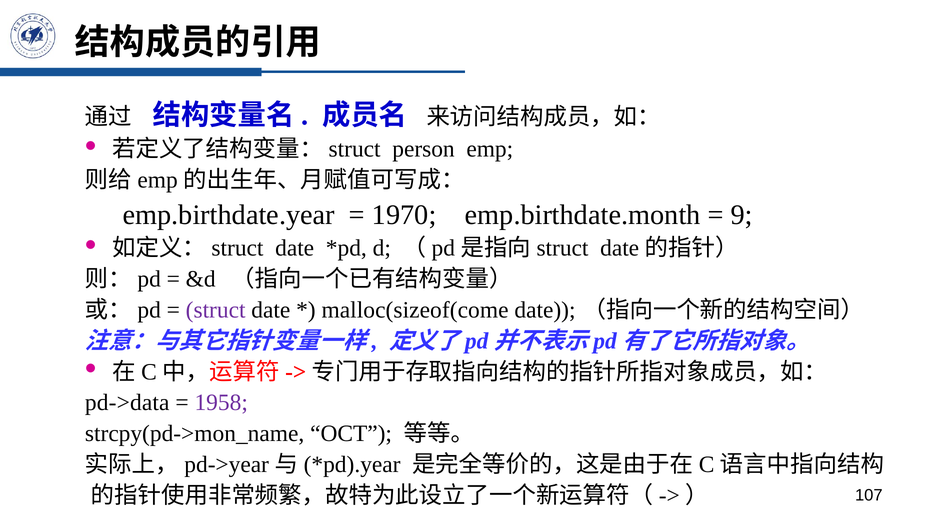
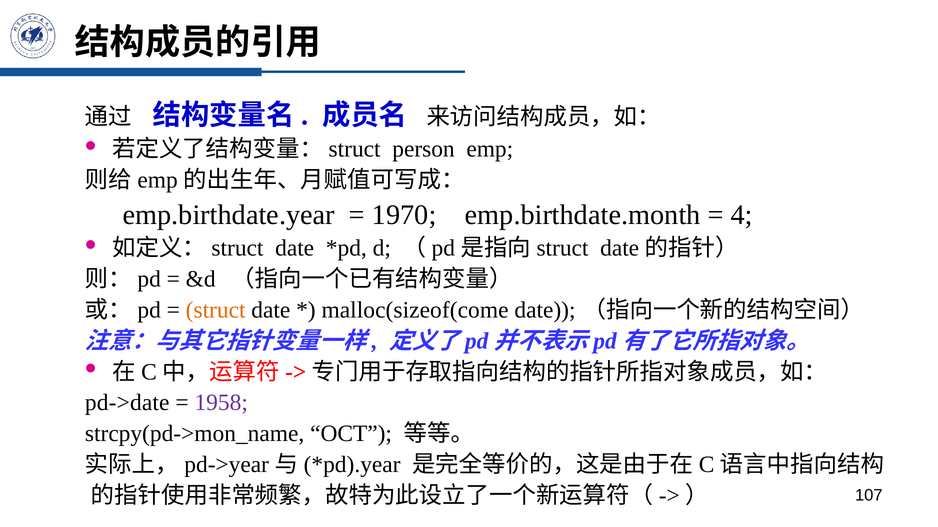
9: 9 -> 4
struct colour: purple -> orange
pd->data: pd->data -> pd->date
